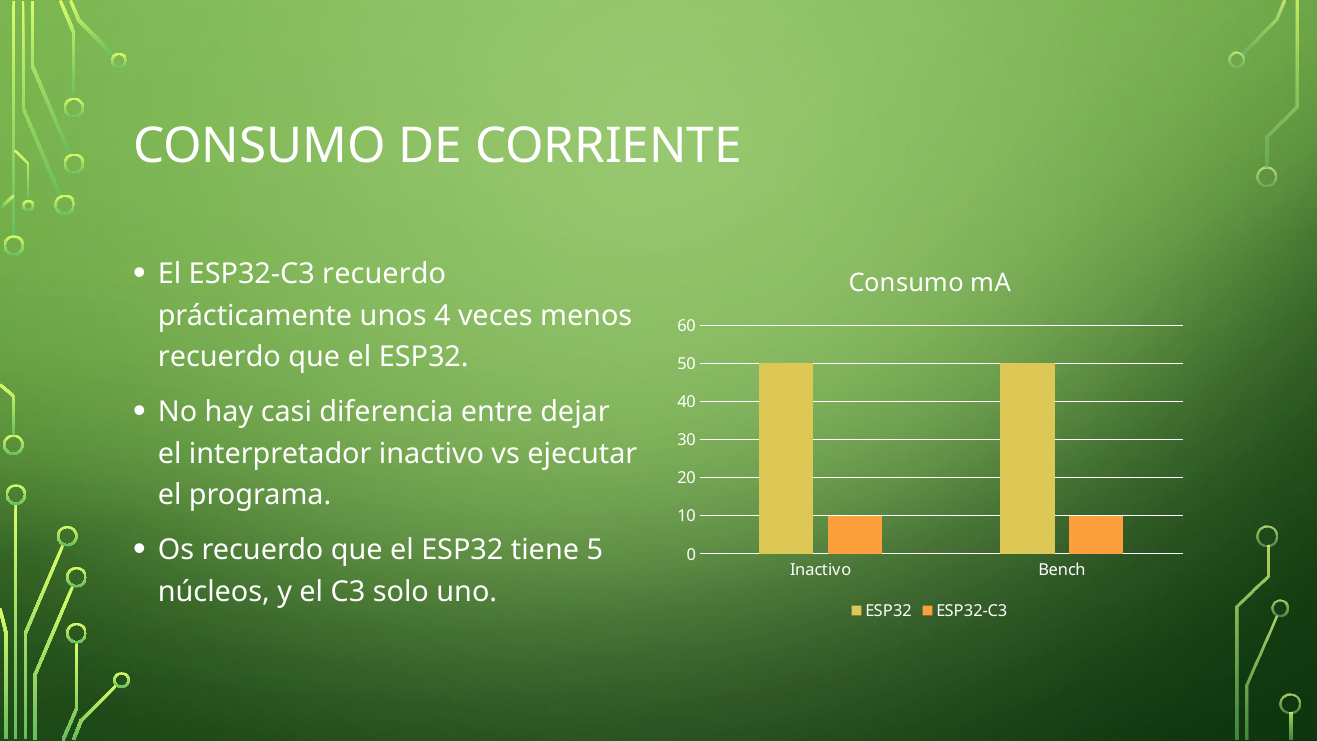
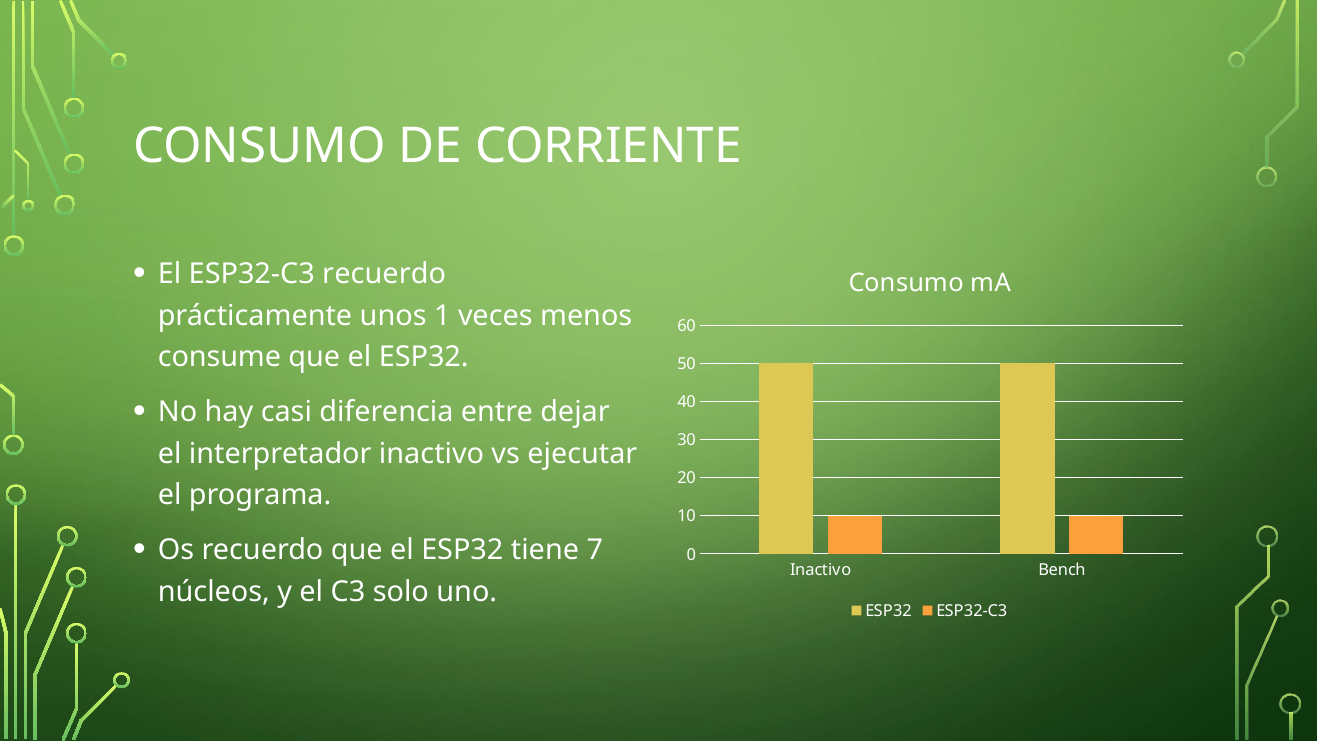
4: 4 -> 1
recuerdo at (219, 357): recuerdo -> consume
5: 5 -> 7
